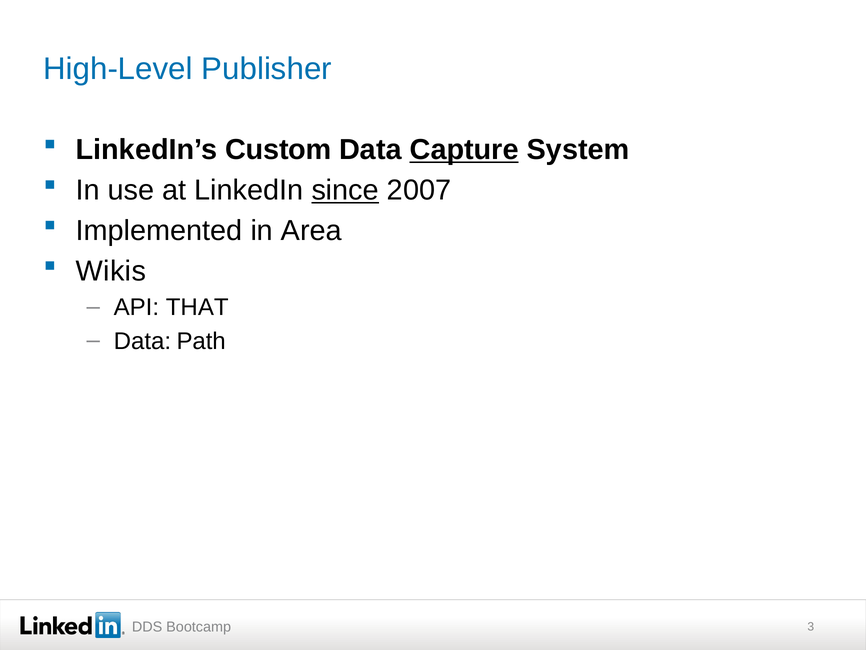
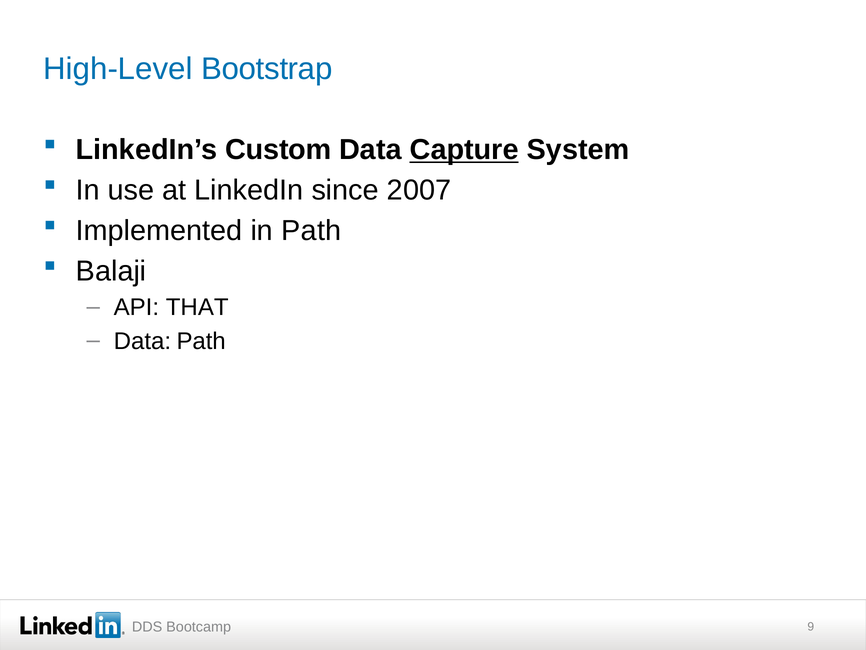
Publisher: Publisher -> Bootstrap
since underline: present -> none
in Area: Area -> Path
Wikis: Wikis -> Balaji
3: 3 -> 9
